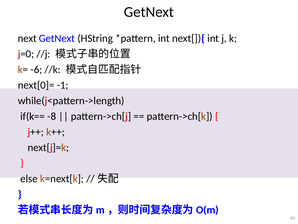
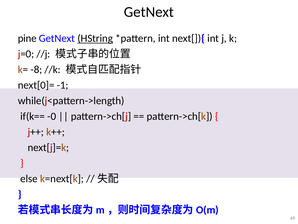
next: next -> pine
HString underline: none -> present
-6: -6 -> -8
-8: -8 -> -0
